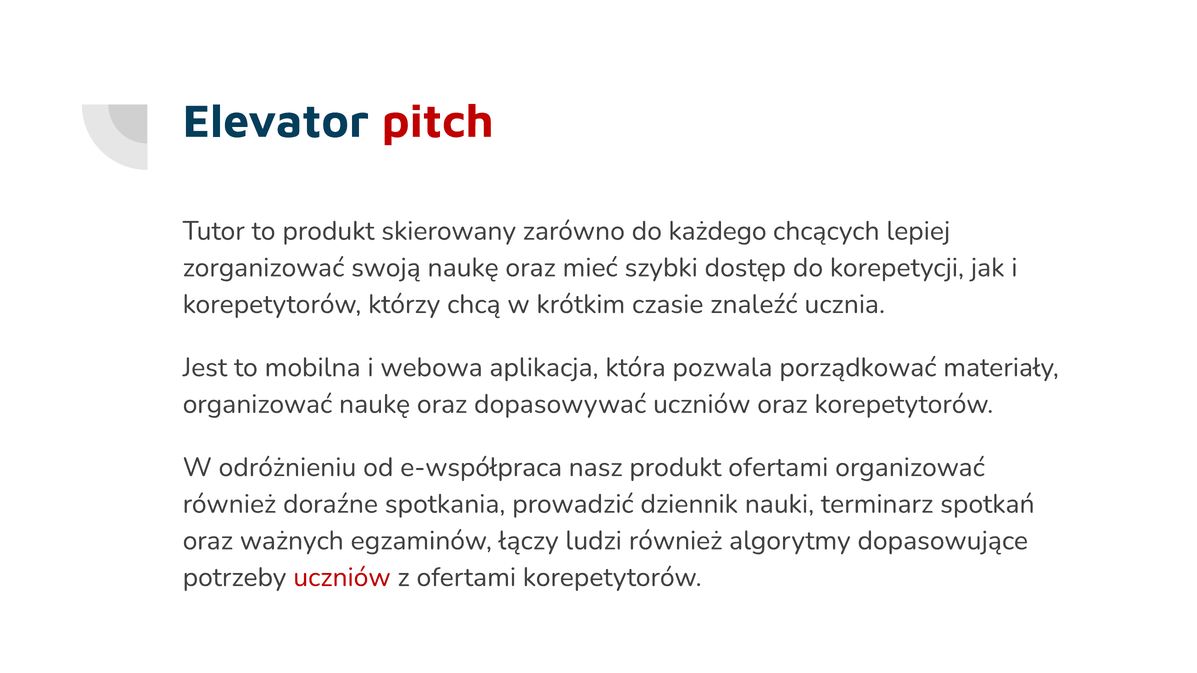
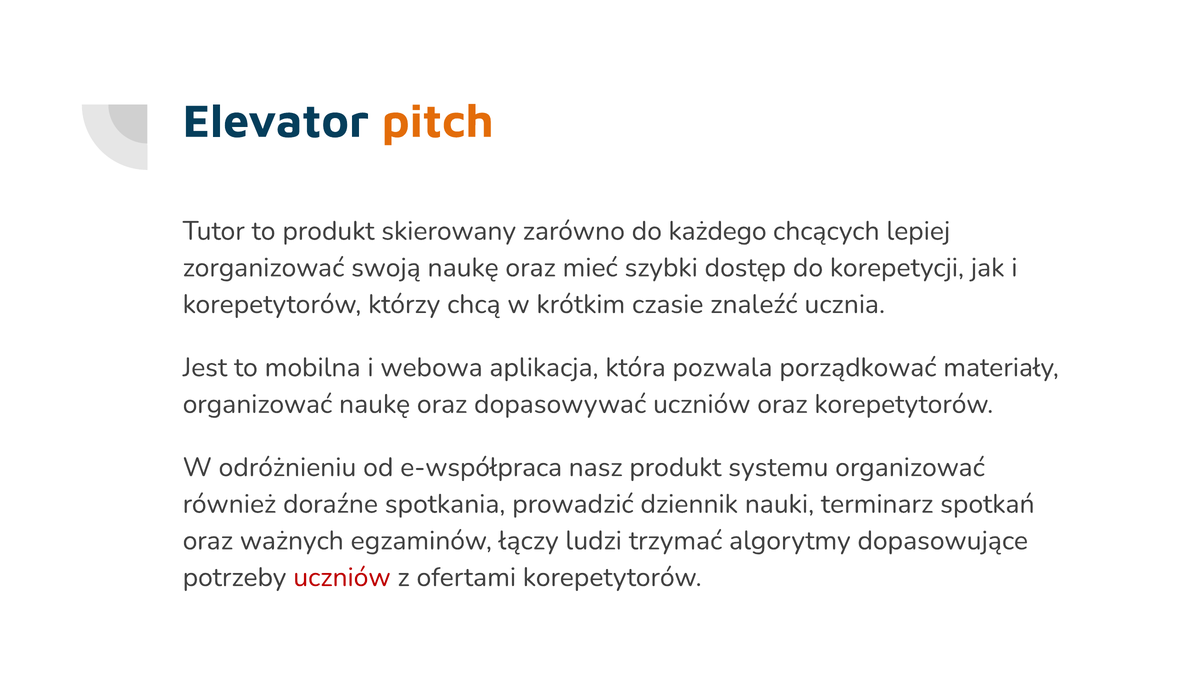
pitch colour: red -> orange
produkt ofertami: ofertami -> systemu
ludzi również: również -> trzymać
